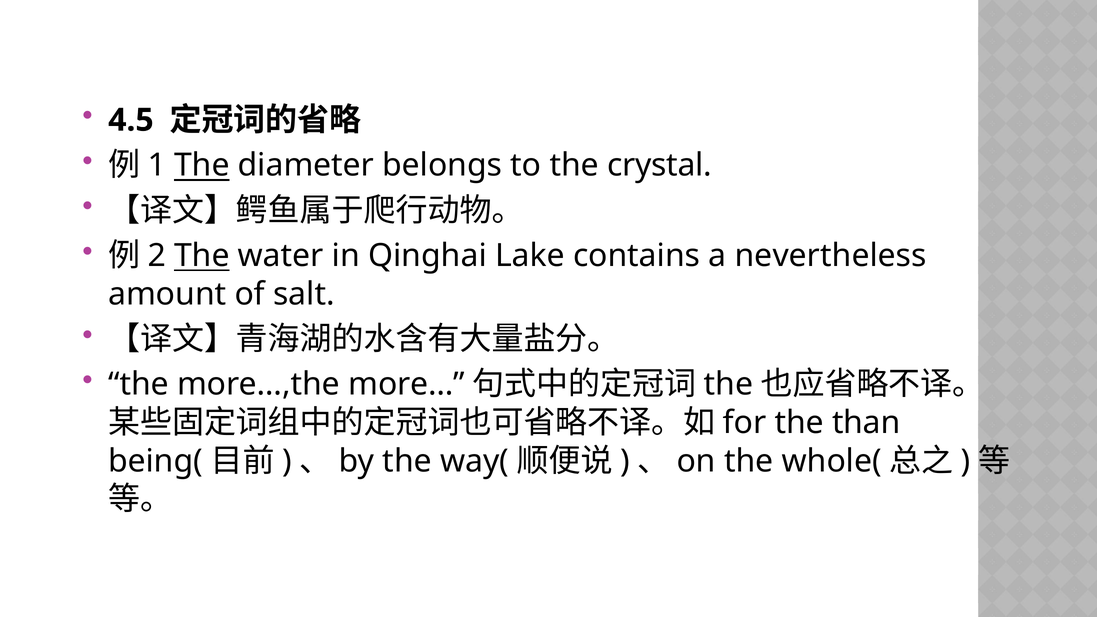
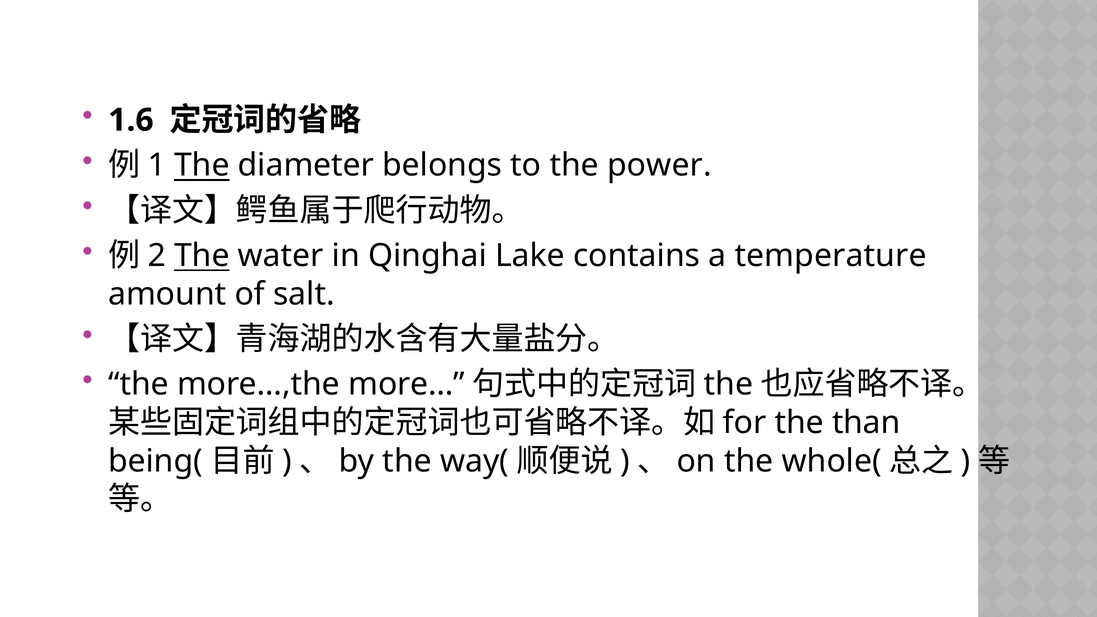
4.5: 4.5 -> 1.6
crystal: crystal -> power
nevertheless: nevertheless -> temperature
